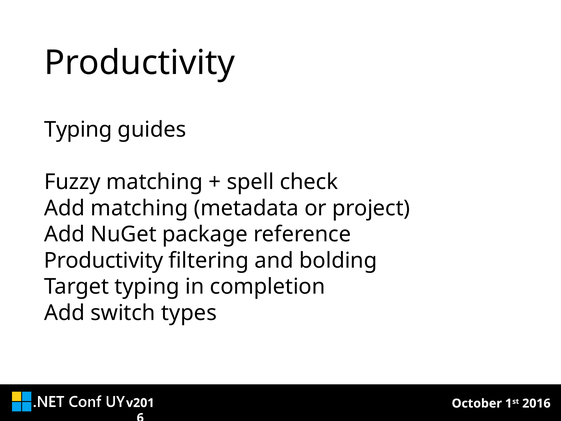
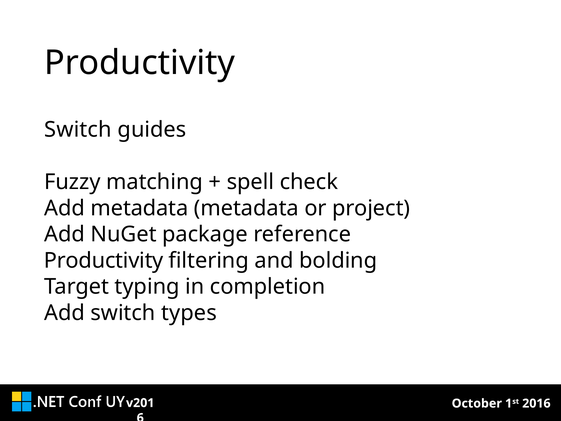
Typing at (78, 129): Typing -> Switch
Add matching: matching -> metadata
